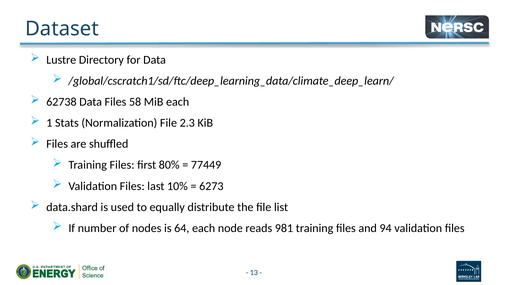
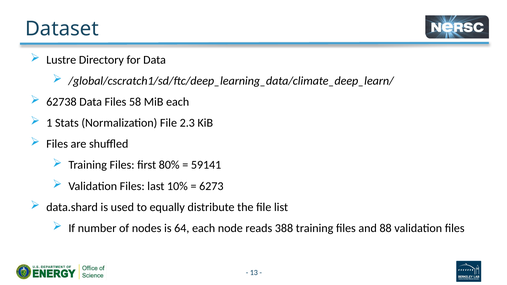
77449: 77449 -> 59141
981: 981 -> 388
94: 94 -> 88
